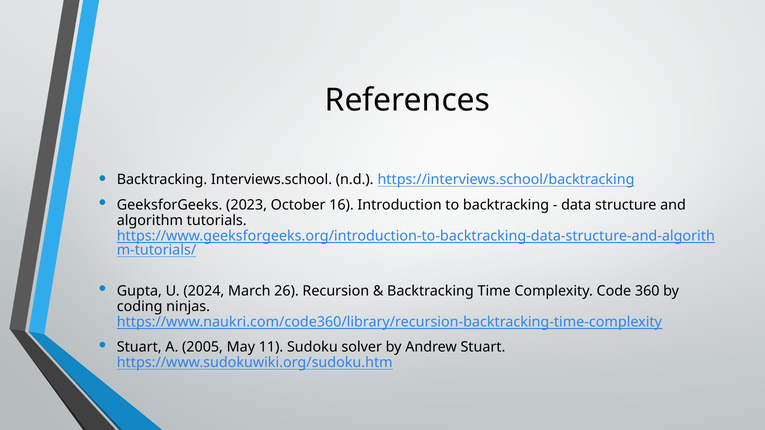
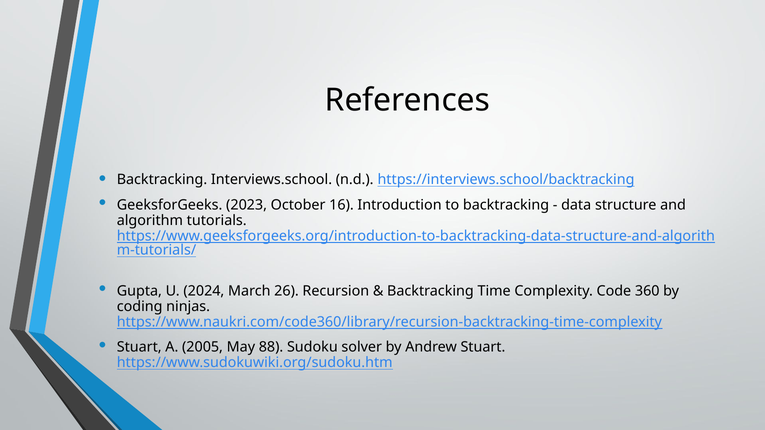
11: 11 -> 88
